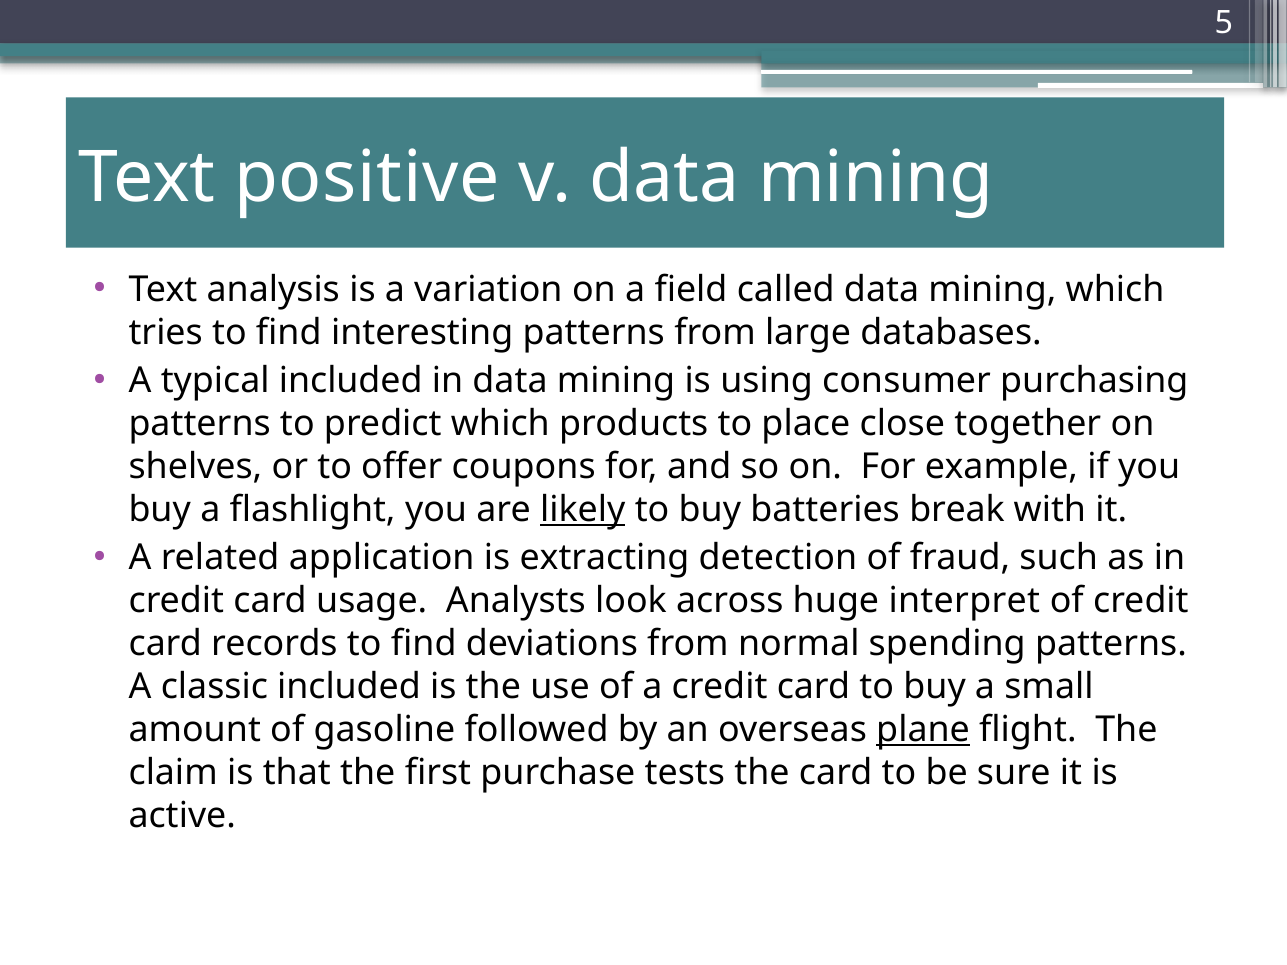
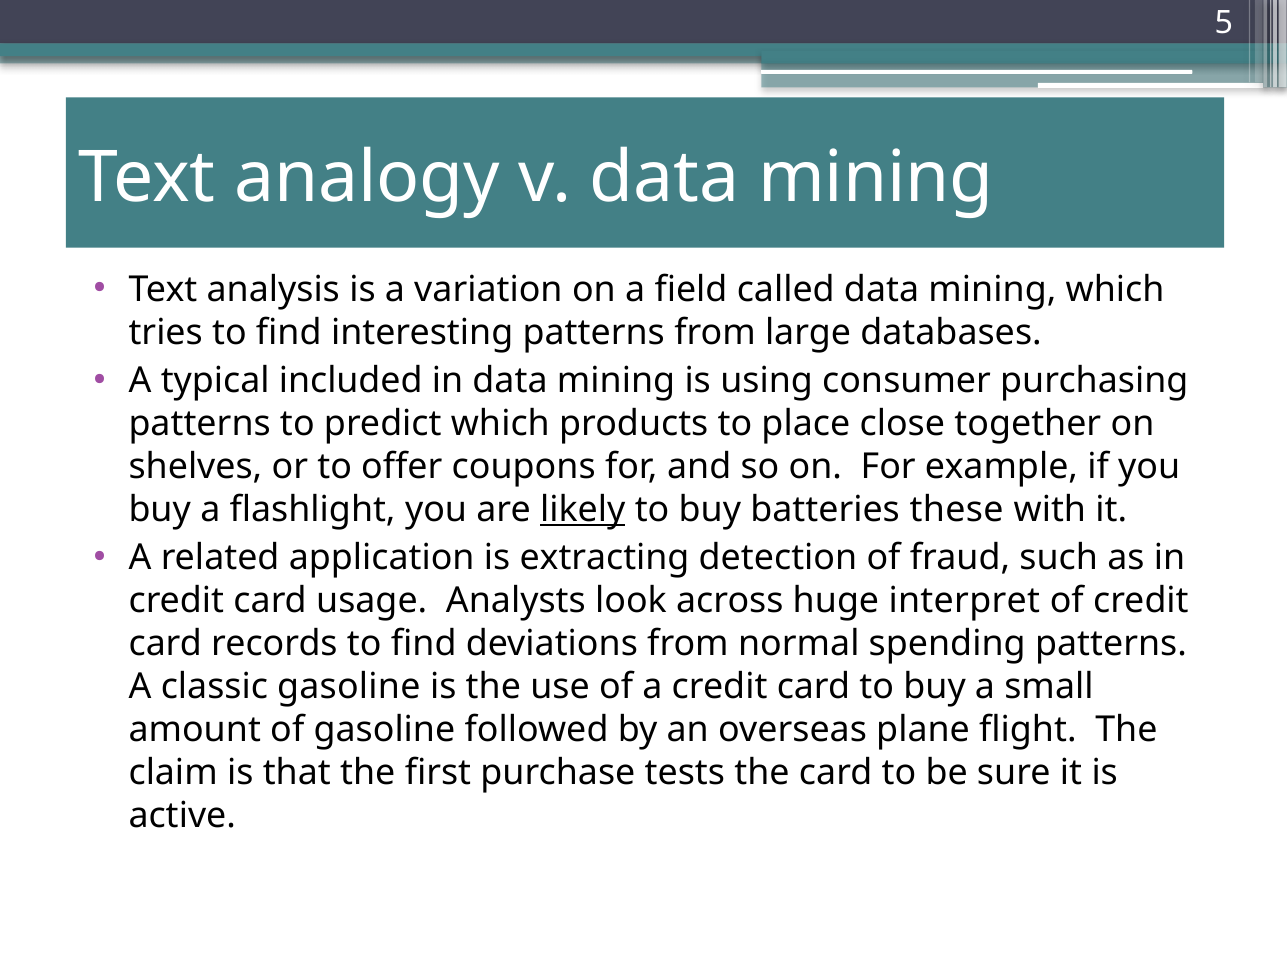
positive: positive -> analogy
break: break -> these
classic included: included -> gasoline
plane underline: present -> none
